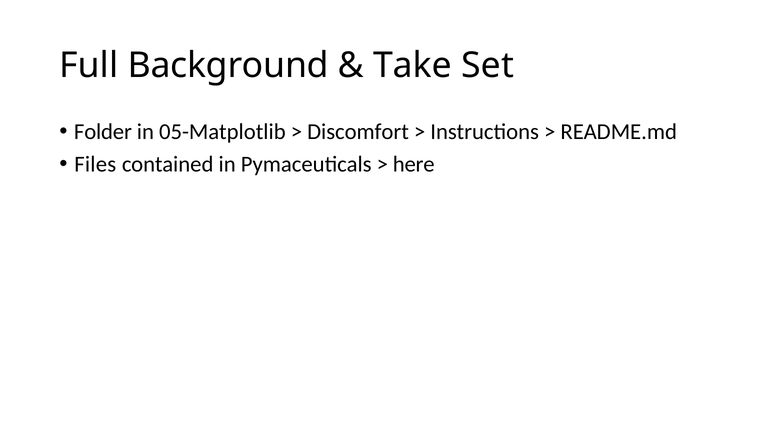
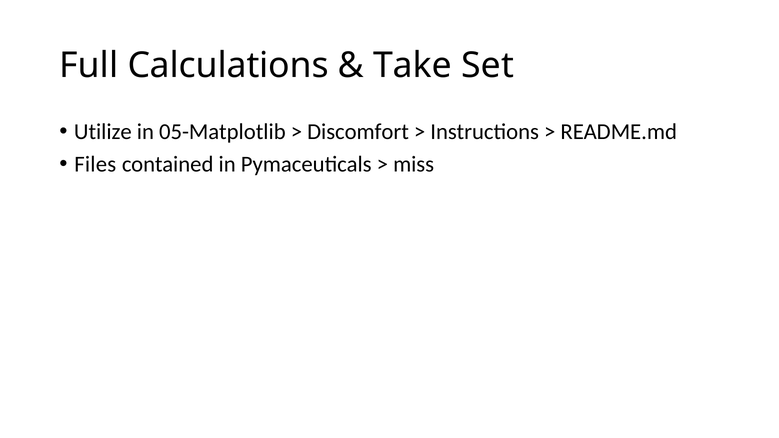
Background: Background -> Calculations
Folder: Folder -> Utilize
here: here -> miss
